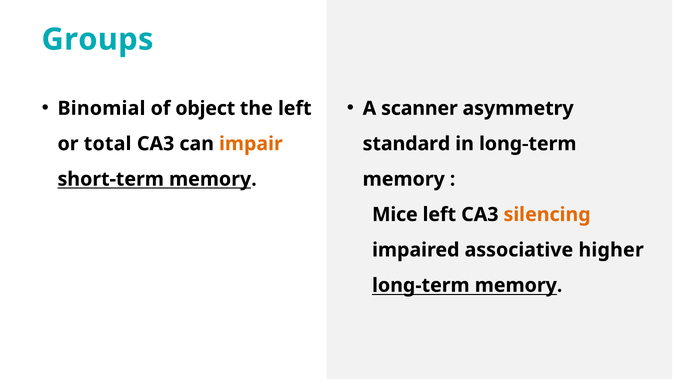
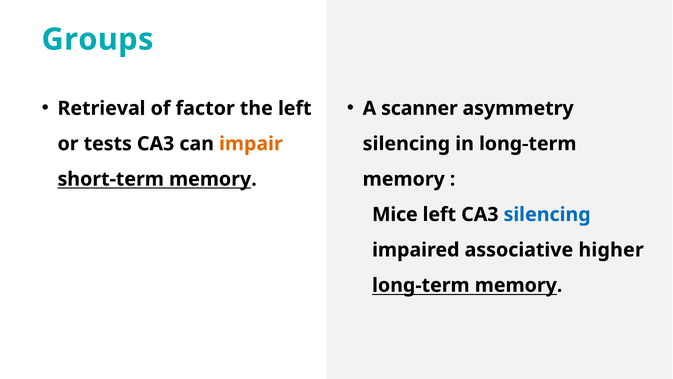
Binomial: Binomial -> Retrieval
object: object -> factor
total: total -> tests
standard at (406, 144): standard -> silencing
silencing at (547, 214) colour: orange -> blue
